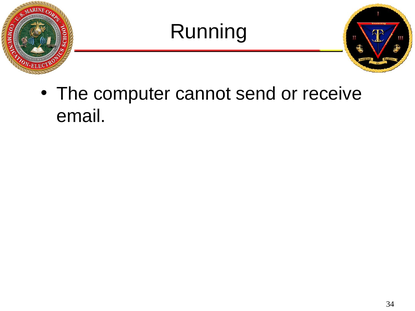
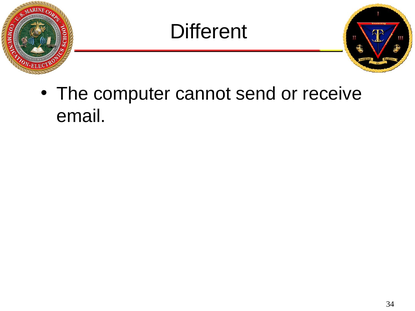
Running: Running -> Different
